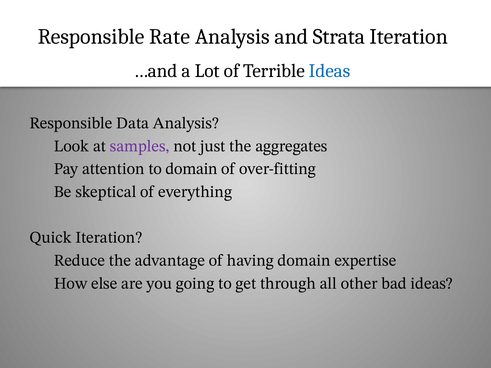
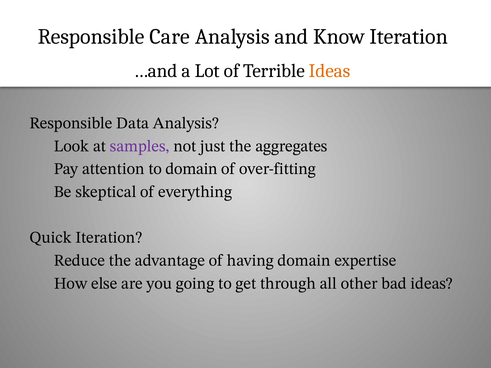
Rate: Rate -> Care
Strata: Strata -> Know
Ideas at (330, 71) colour: blue -> orange
